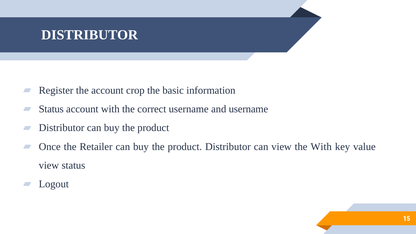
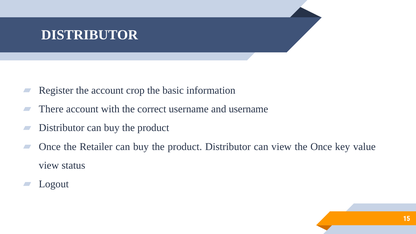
Status at (51, 109): Status -> There
the With: With -> Once
